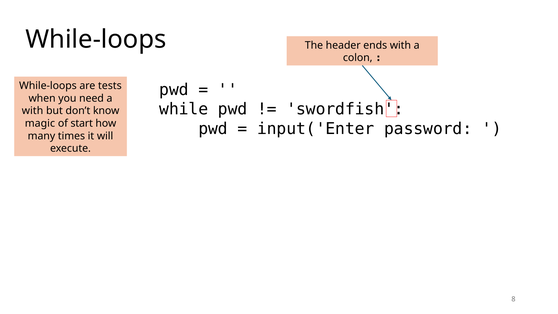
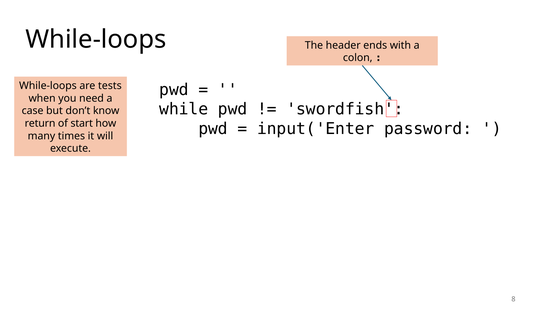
with at (33, 111): with -> case
magic: magic -> return
